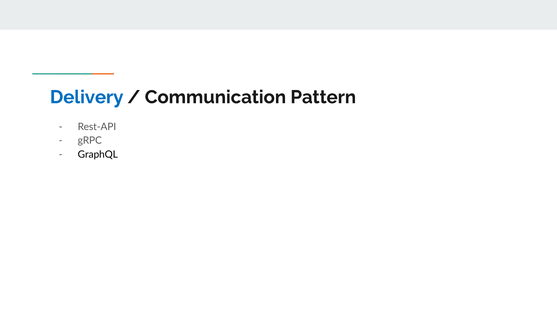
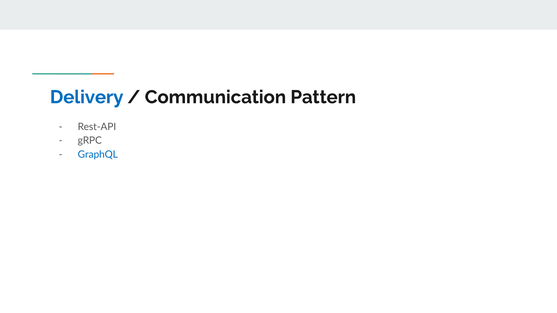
GraphQL colour: black -> blue
